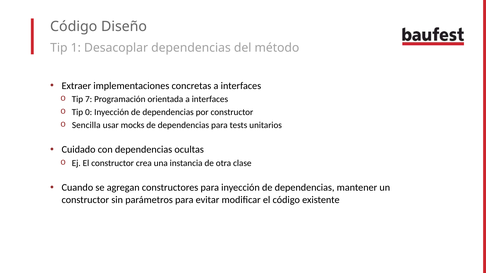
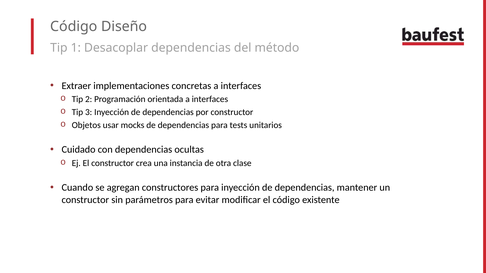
7: 7 -> 2
0: 0 -> 3
Sencilla: Sencilla -> Objetos
